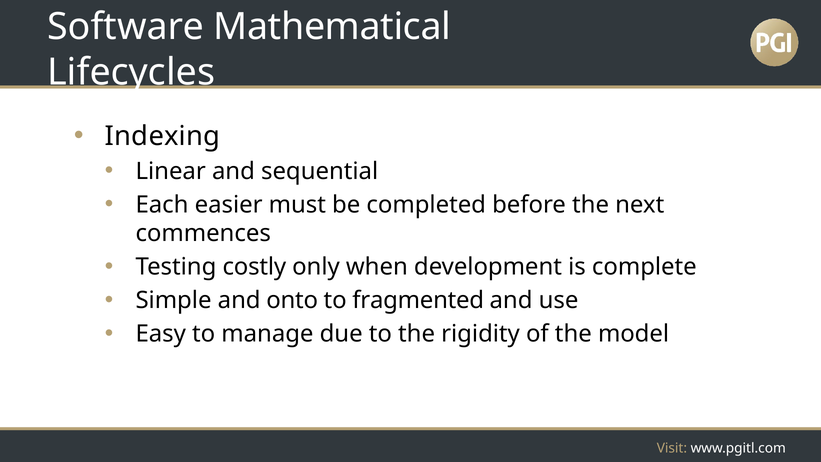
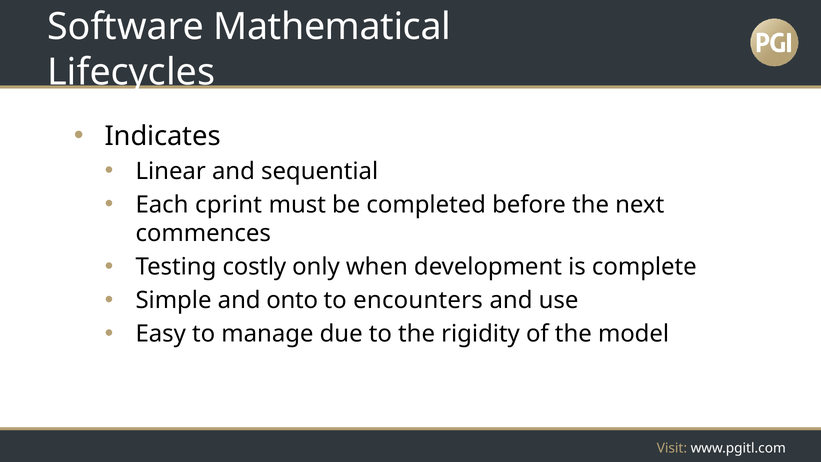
Indexing: Indexing -> Indicates
easier: easier -> cprint
fragmented: fragmented -> encounters
